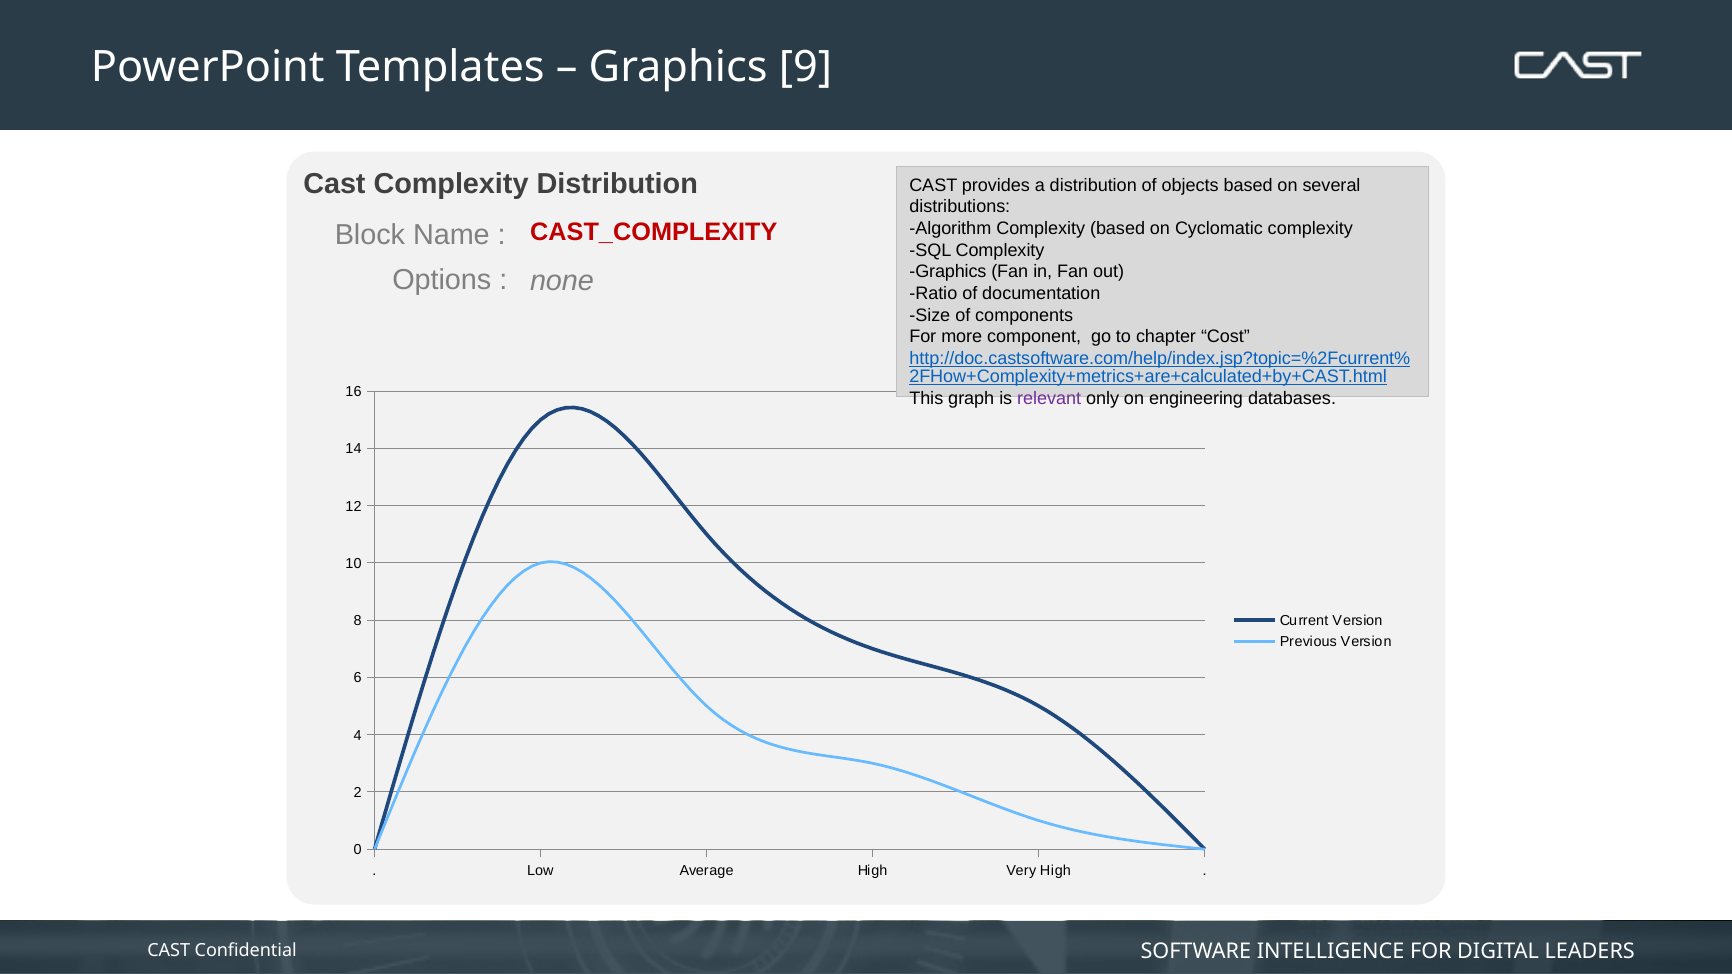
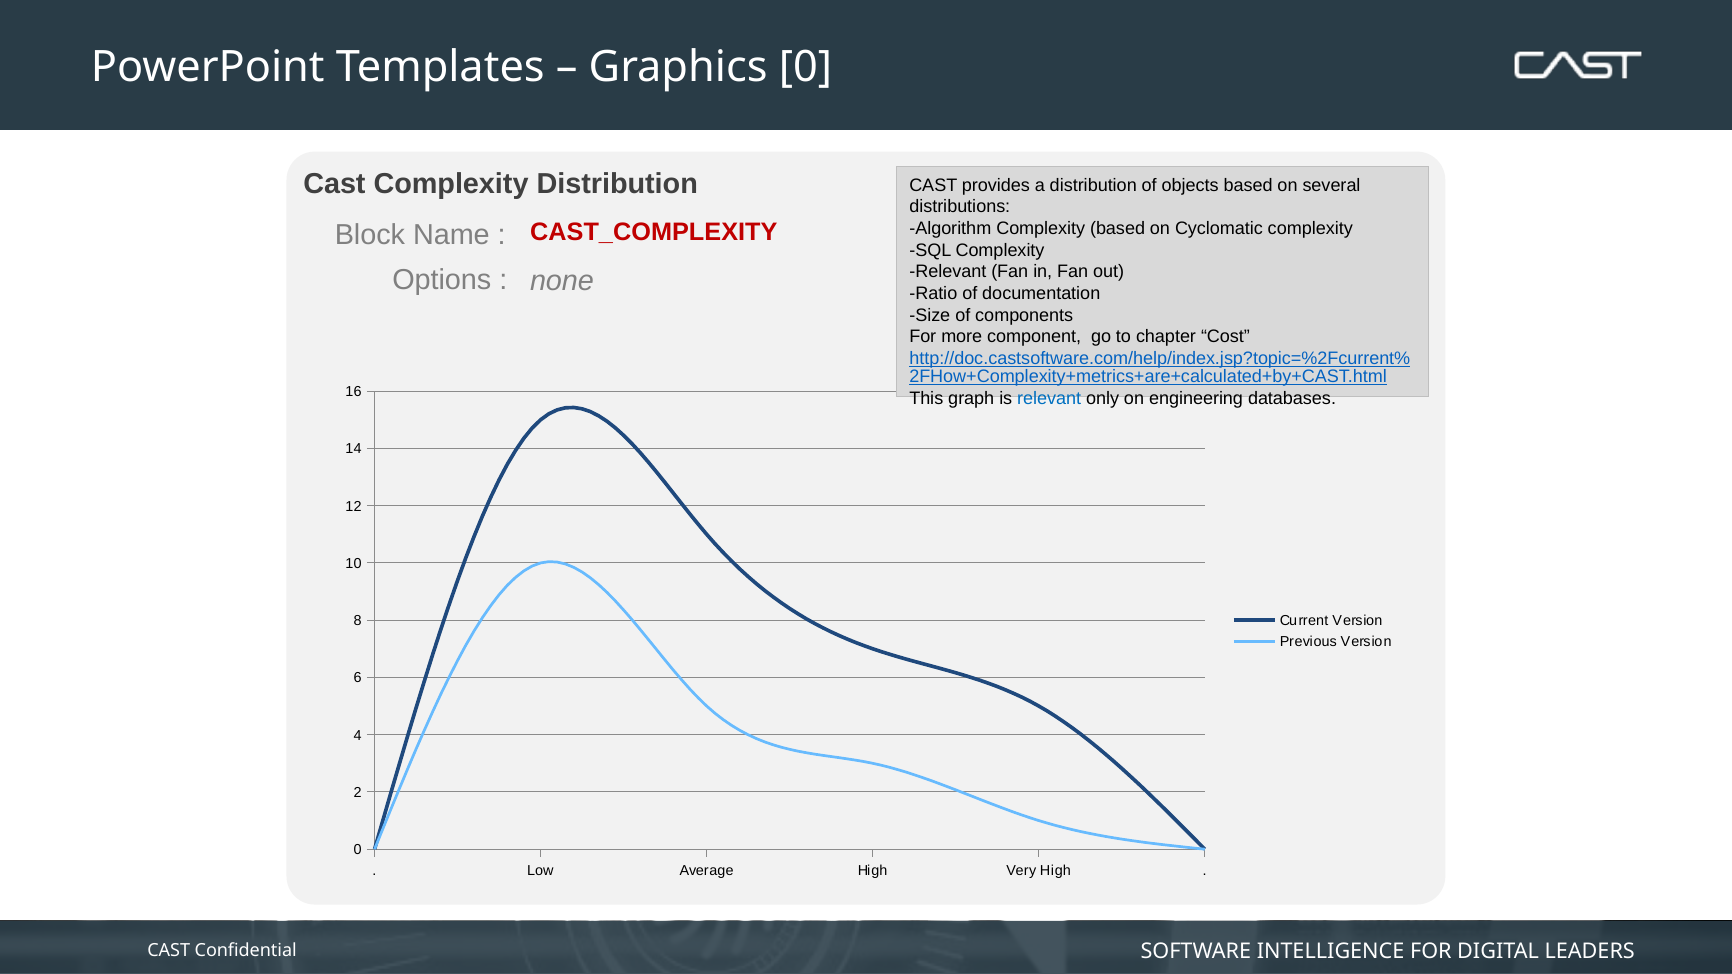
Graphics 9: 9 -> 0
Graphics at (948, 272): Graphics -> Relevant
relevant at (1049, 398) colour: purple -> blue
